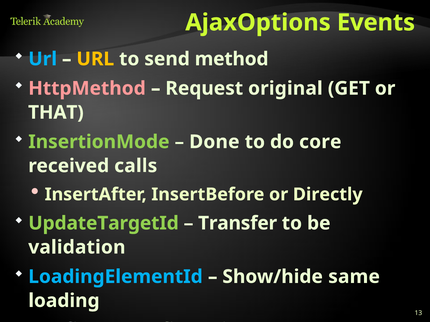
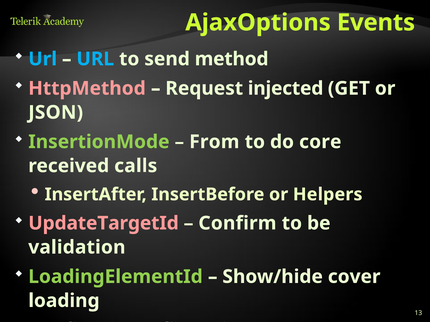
URL at (95, 59) colour: yellow -> light blue
original: original -> injected
THAT: THAT -> JSON
Done: Done -> From
Directly: Directly -> Helpers
UpdateTargetId colour: light green -> pink
Transfer at (238, 224): Transfer -> Confirm
LoadingElementId colour: light blue -> light green
same: same -> cover
